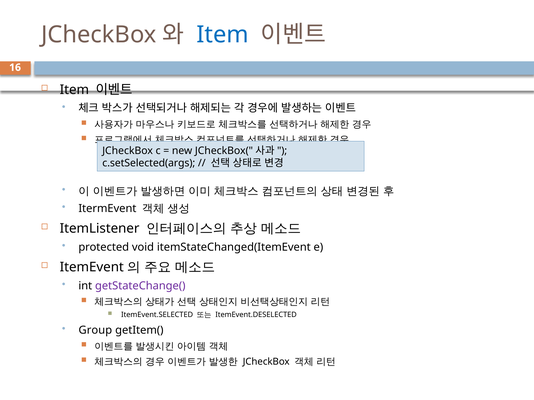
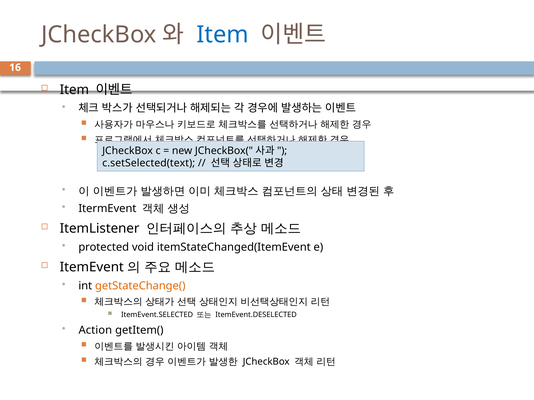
c.setSelected(args: c.setSelected(args -> c.setSelected(text
getStateChange( colour: purple -> orange
Group: Group -> Action
